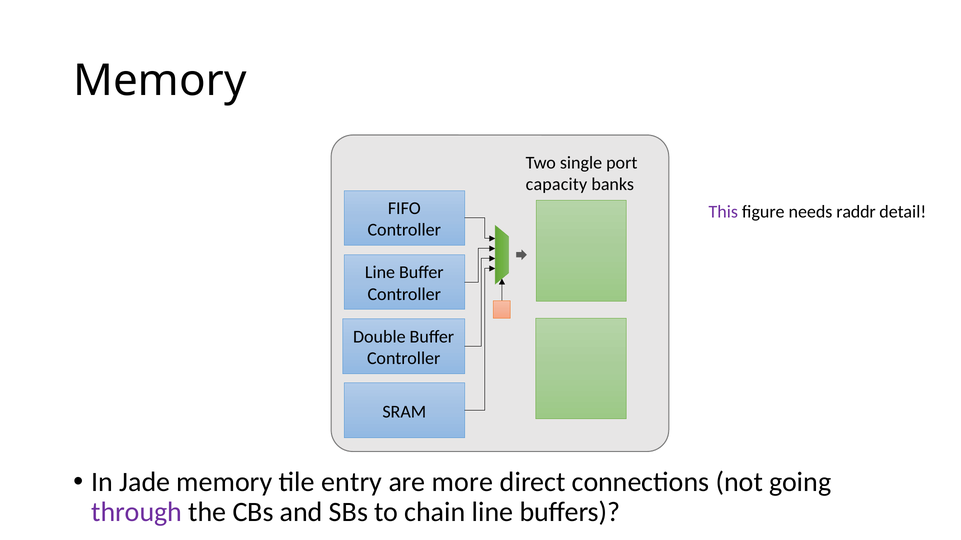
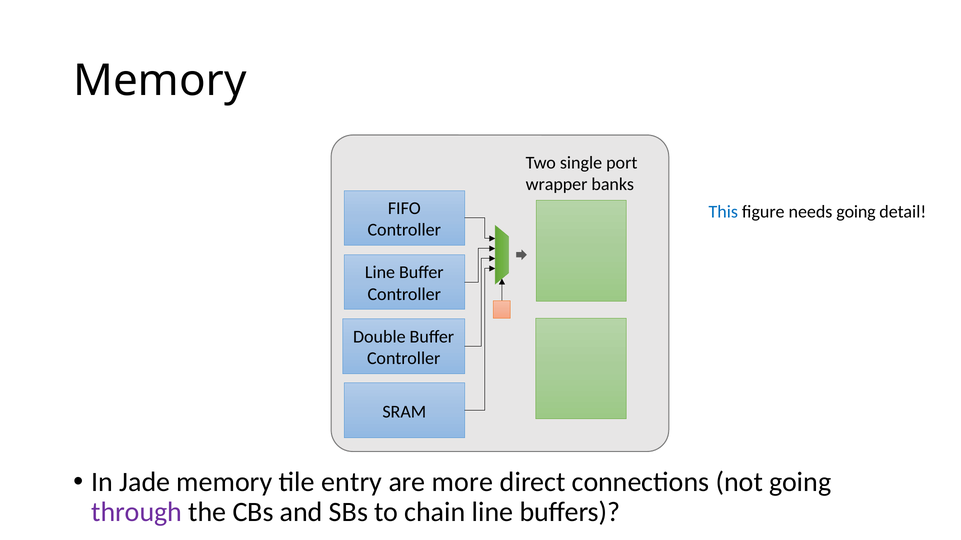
capacity: capacity -> wrapper
This colour: purple -> blue
needs raddr: raddr -> going
